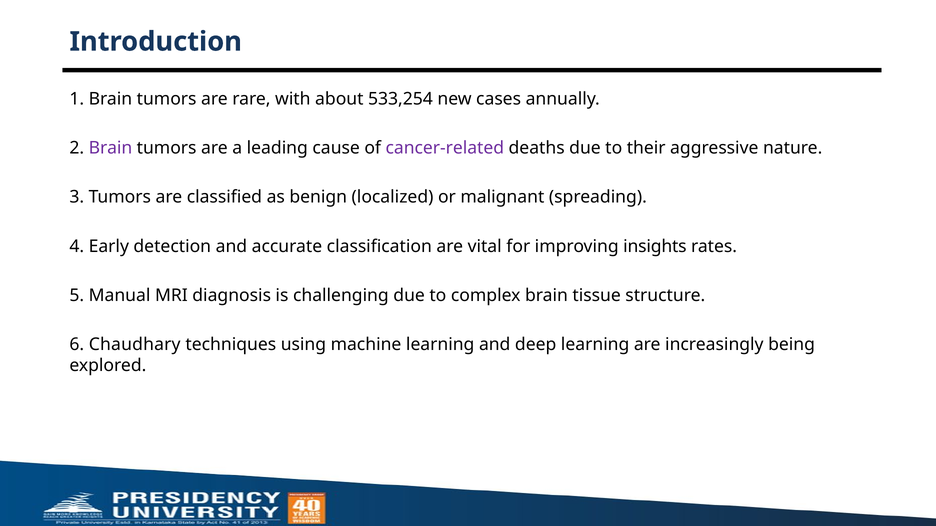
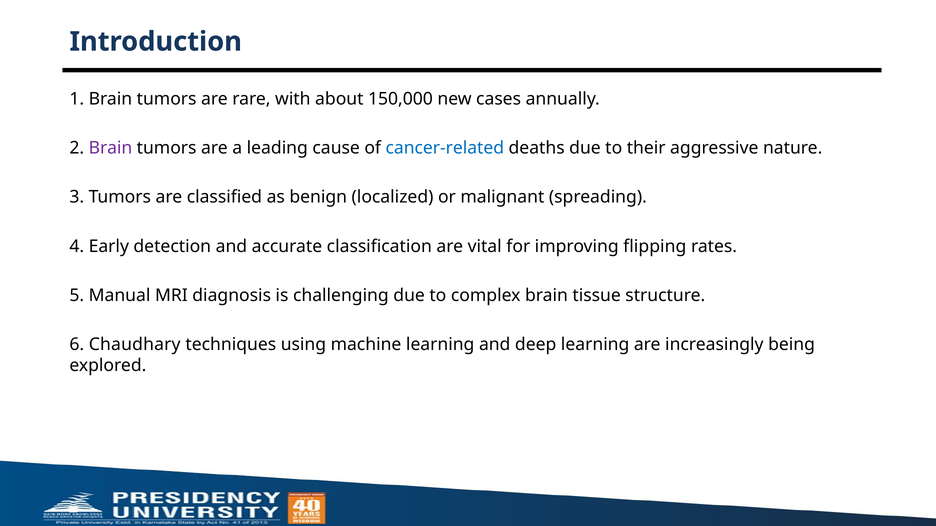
533,254: 533,254 -> 150,000
cancer-related colour: purple -> blue
insights: insights -> flipping
